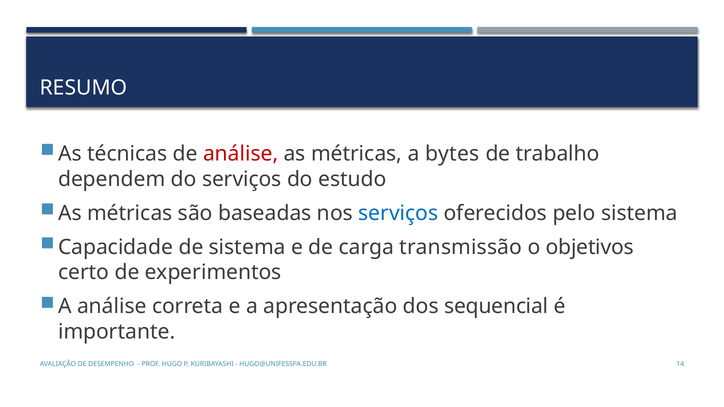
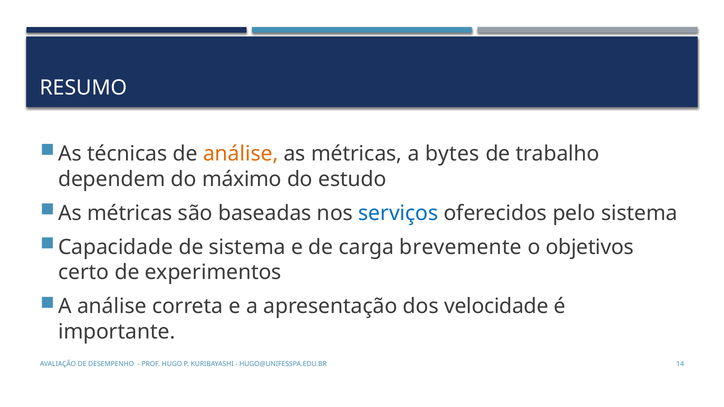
análise at (241, 154) colour: red -> orange
do serviços: serviços -> máximo
transmissão: transmissão -> brevemente
sequencial: sequencial -> velocidade
